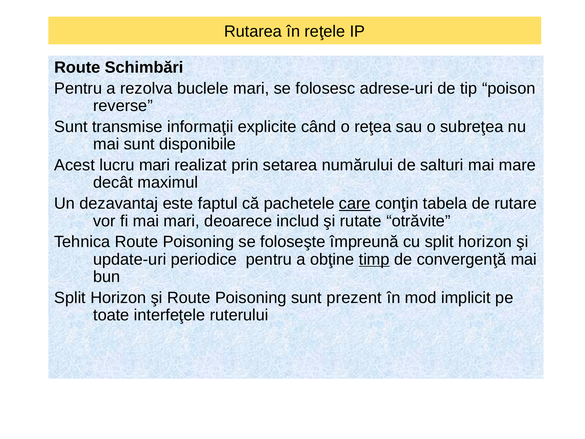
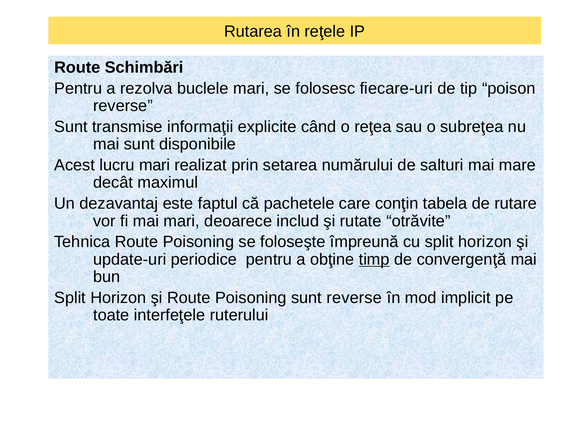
adrese-uri: adrese-uri -> fiecare-uri
care underline: present -> none
sunt prezent: prezent -> reverse
